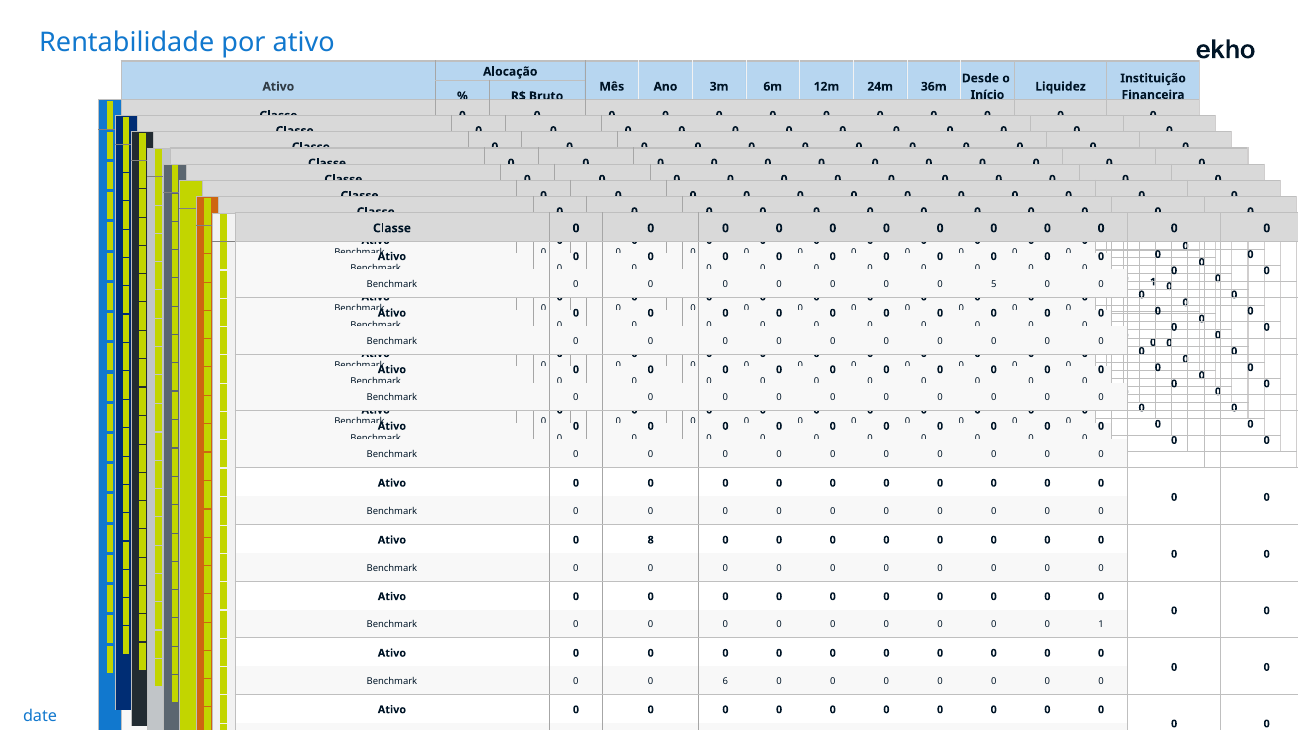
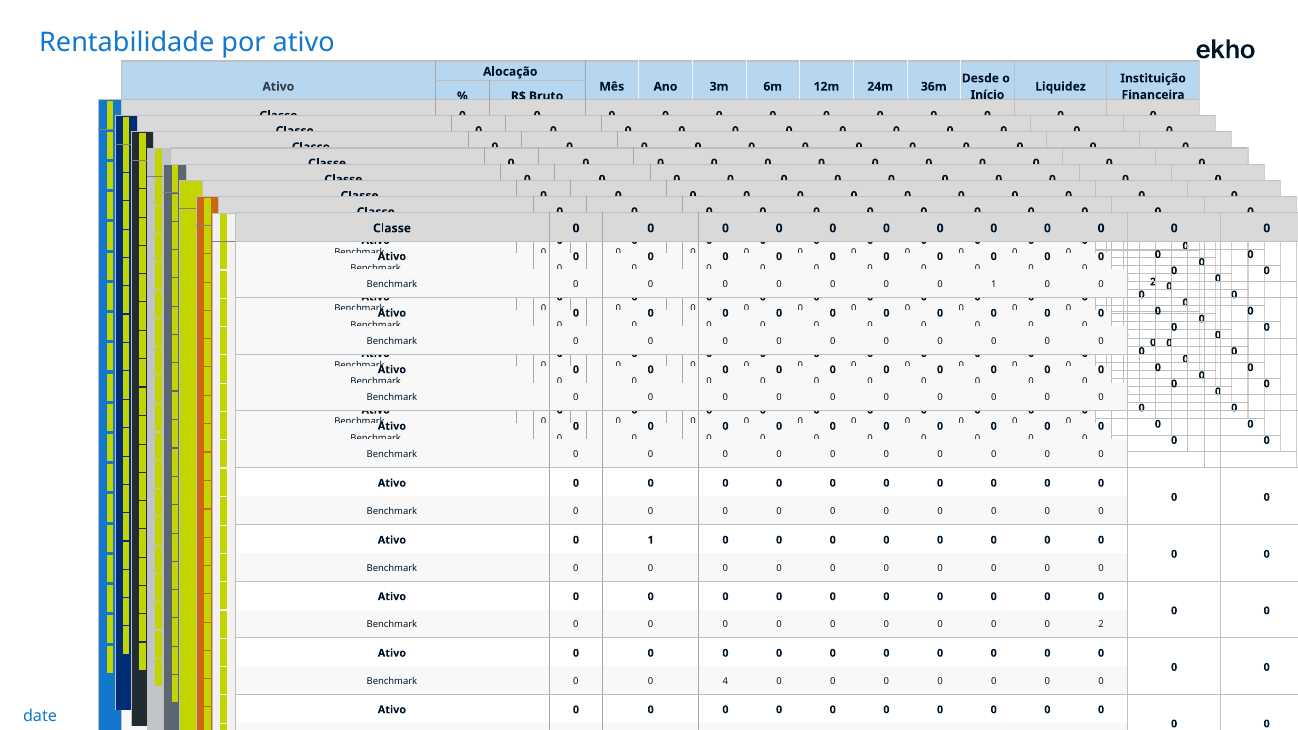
1 at (1153, 282): 1 -> 2
0 0 5: 5 -> 1
Ativo 0 8: 8 -> 1
1 at (1101, 625): 1 -> 2
6: 6 -> 4
